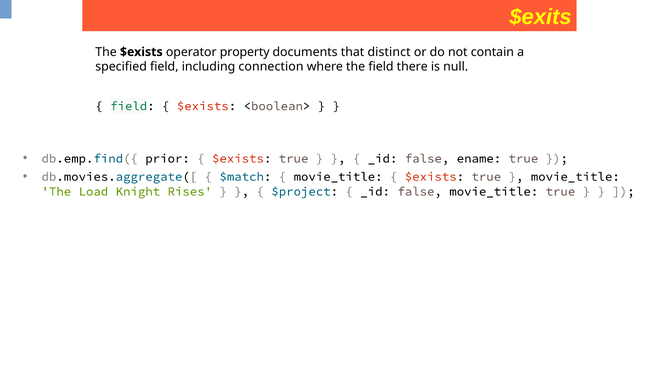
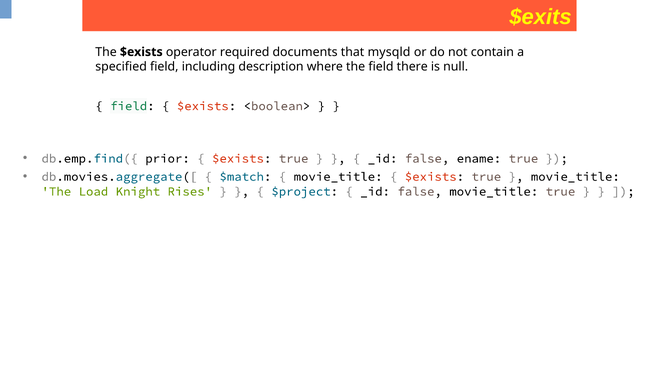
property: property -> required
distinct: distinct -> mysqld
connection: connection -> description
